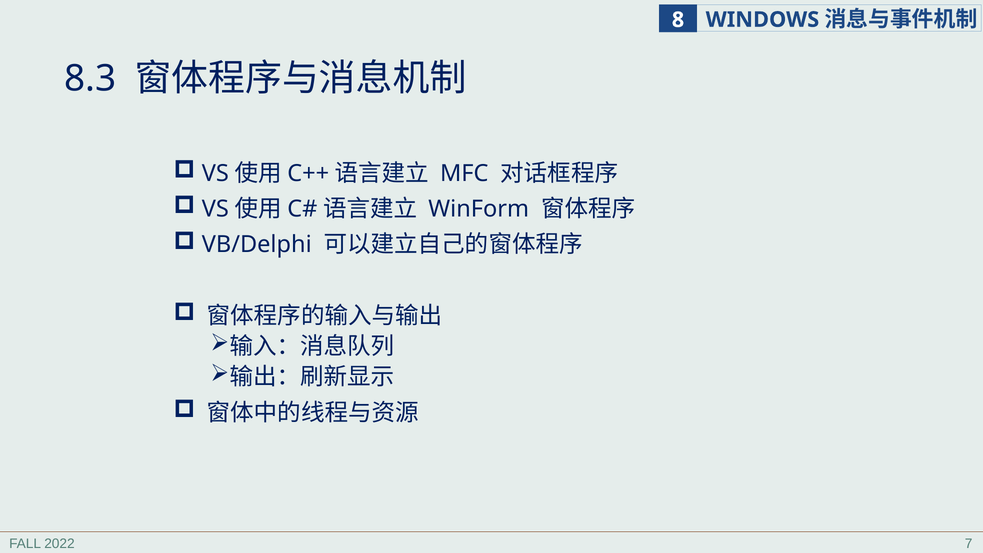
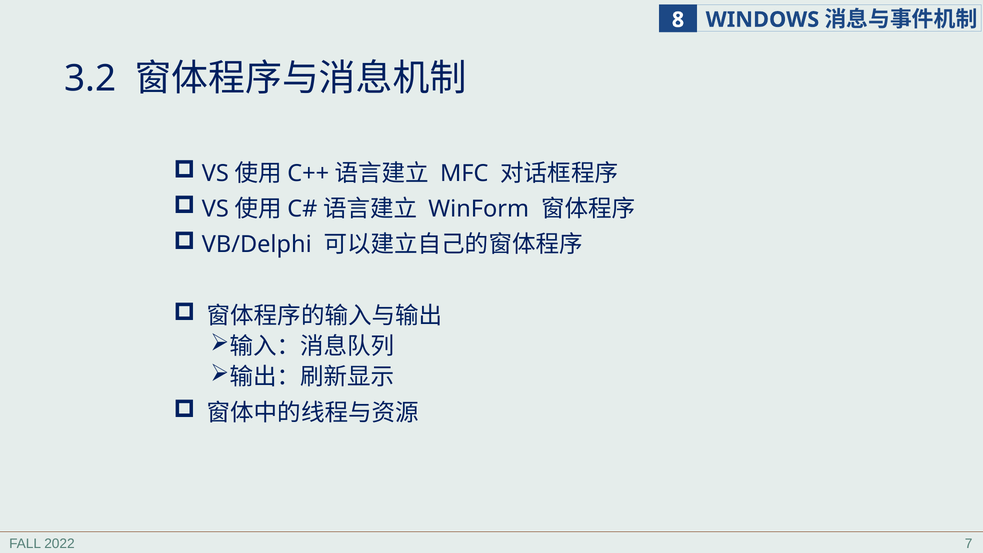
8.3: 8.3 -> 3.2
